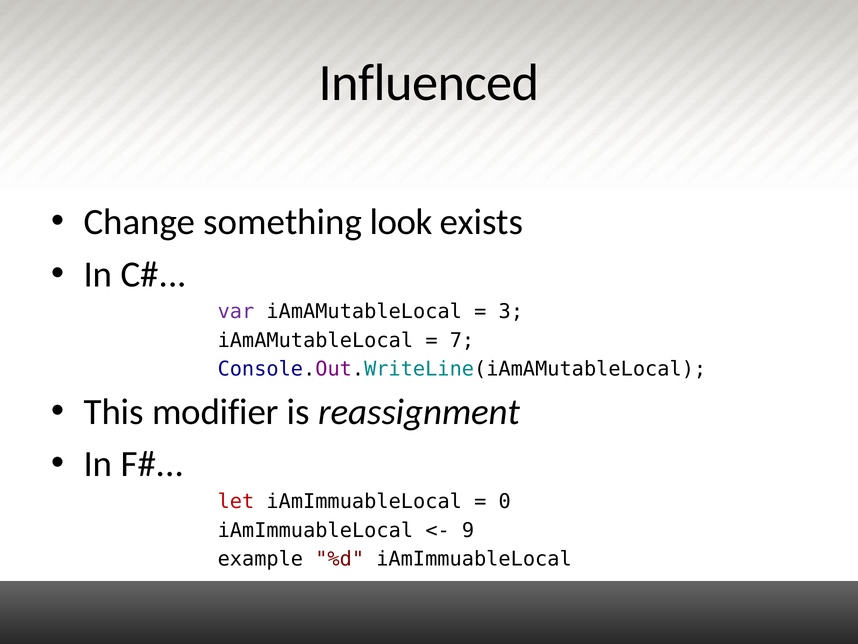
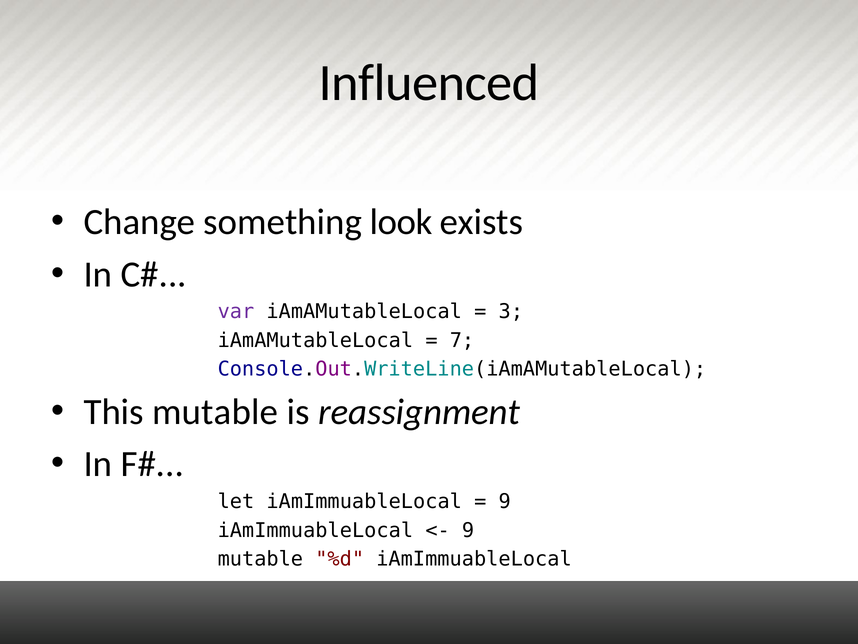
This modifier: modifier -> mutable
let colour: red -> black
0 at (505, 501): 0 -> 9
example at (260, 559): example -> mutable
